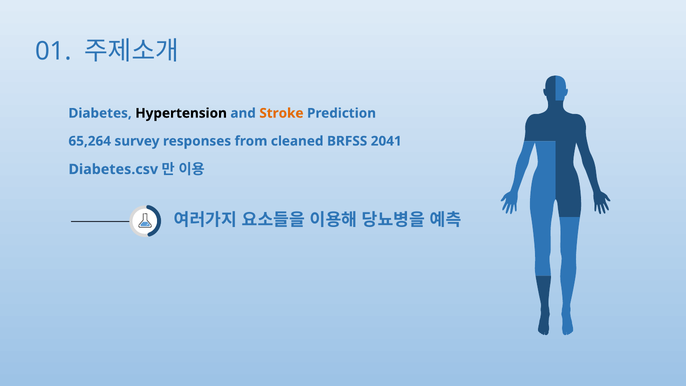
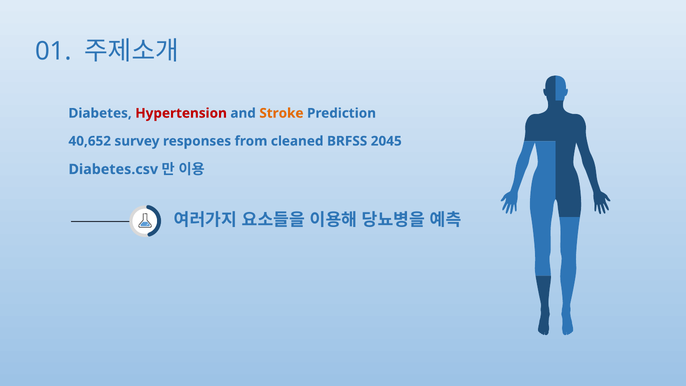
Hypertension colour: black -> red
65,264: 65,264 -> 40,652
2041: 2041 -> 2045
